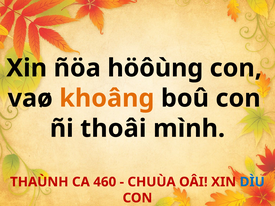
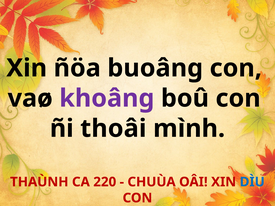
höôùng: höôùng -> buoâng
khoâng colour: orange -> purple
460: 460 -> 220
